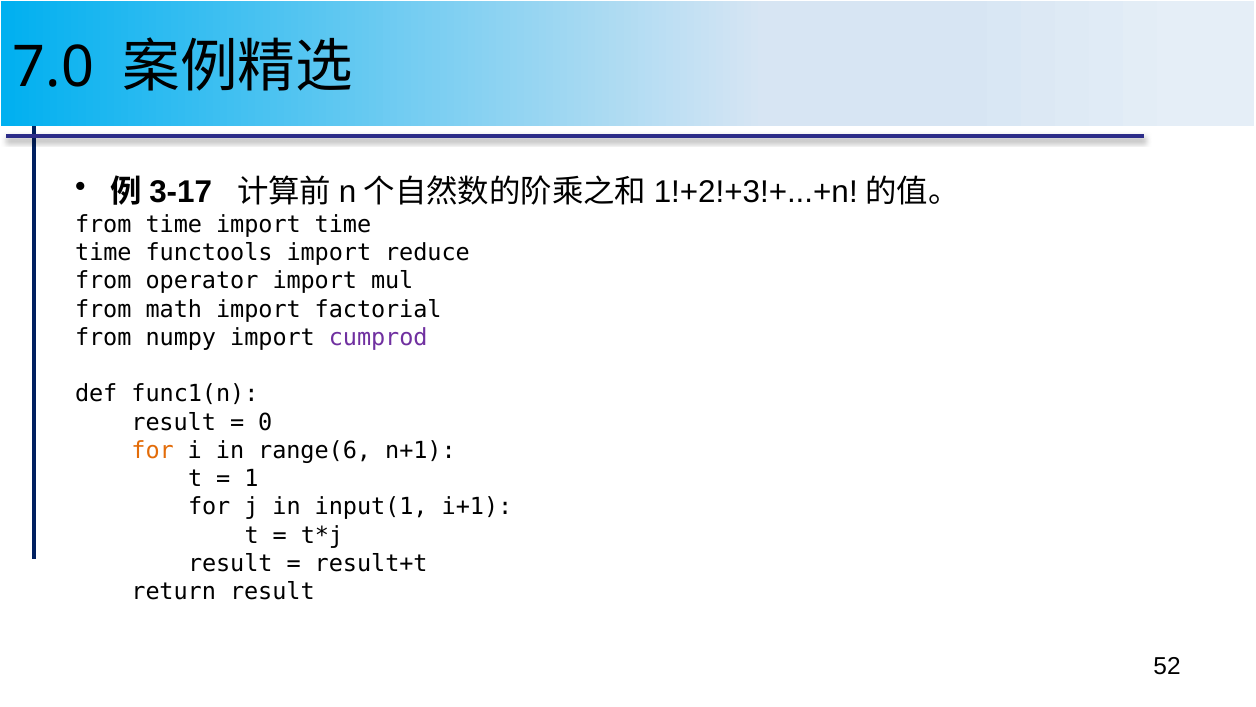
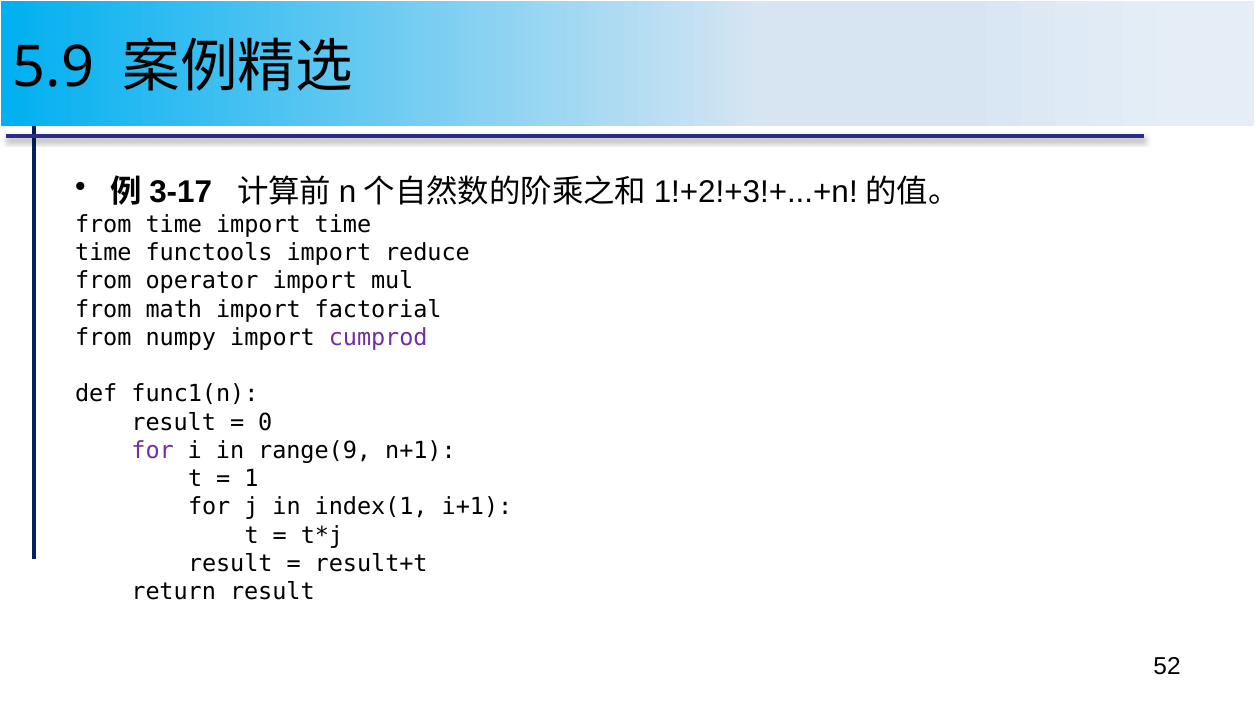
7.0: 7.0 -> 5.9
for at (153, 450) colour: orange -> purple
range(6: range(6 -> range(9
input(1: input(1 -> index(1
